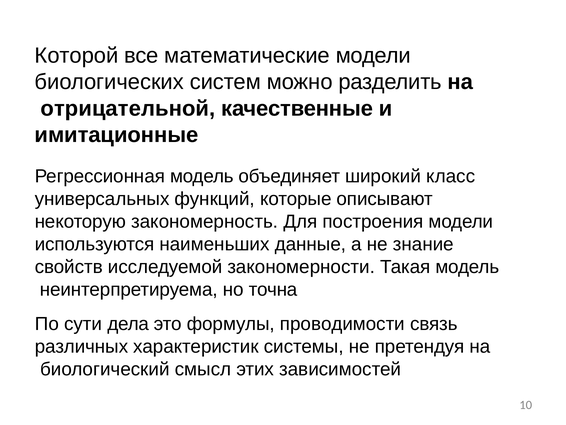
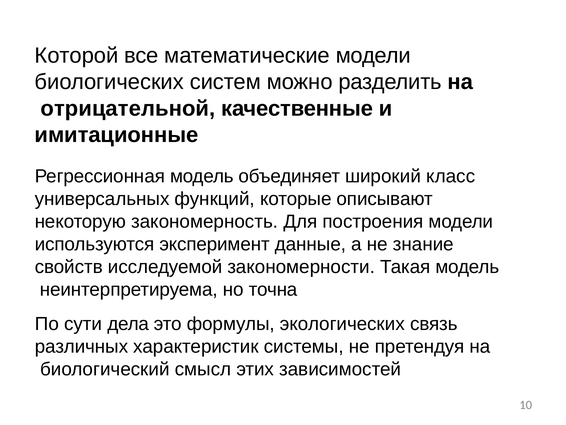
наименьших: наименьших -> эксперимент
проводимости: проводимости -> экологических
